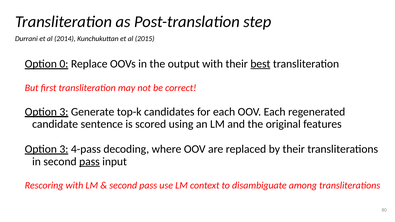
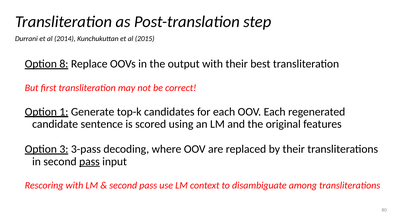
0: 0 -> 8
best underline: present -> none
3 at (64, 112): 3 -> 1
4-pass: 4-pass -> 3-pass
